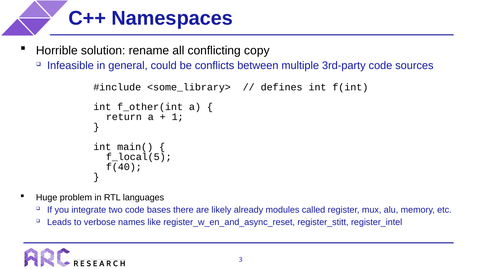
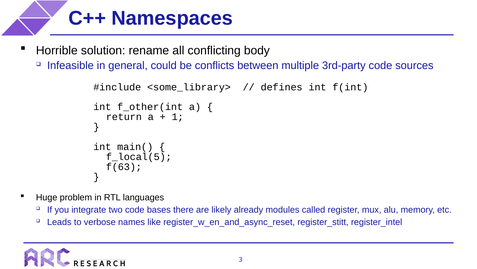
copy: copy -> body
f(40: f(40 -> f(63
